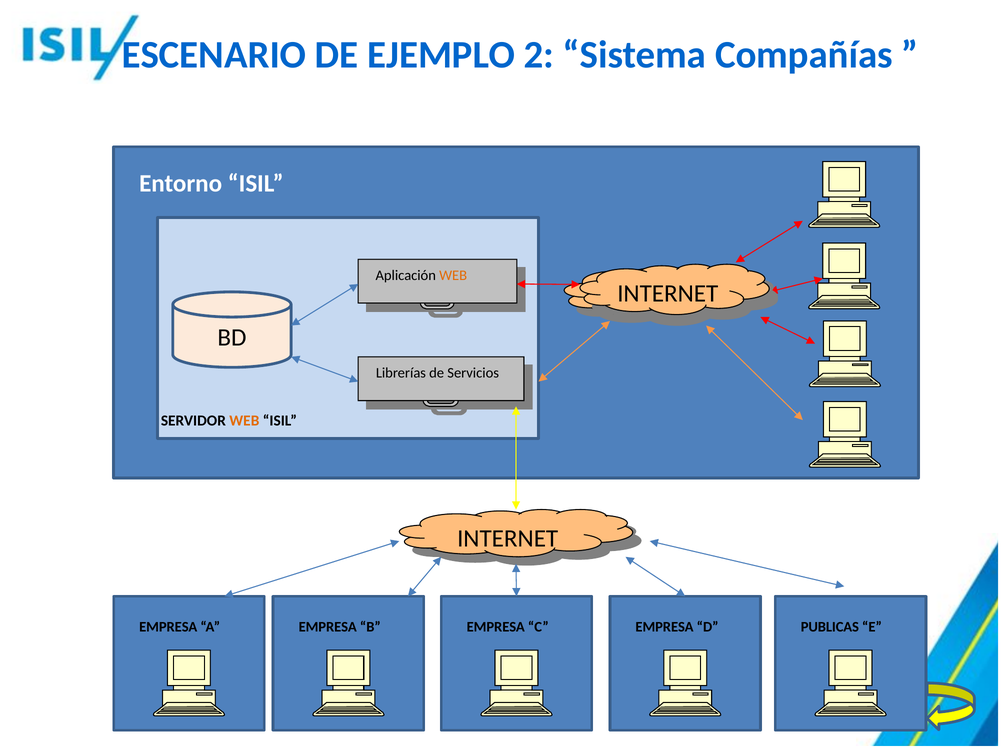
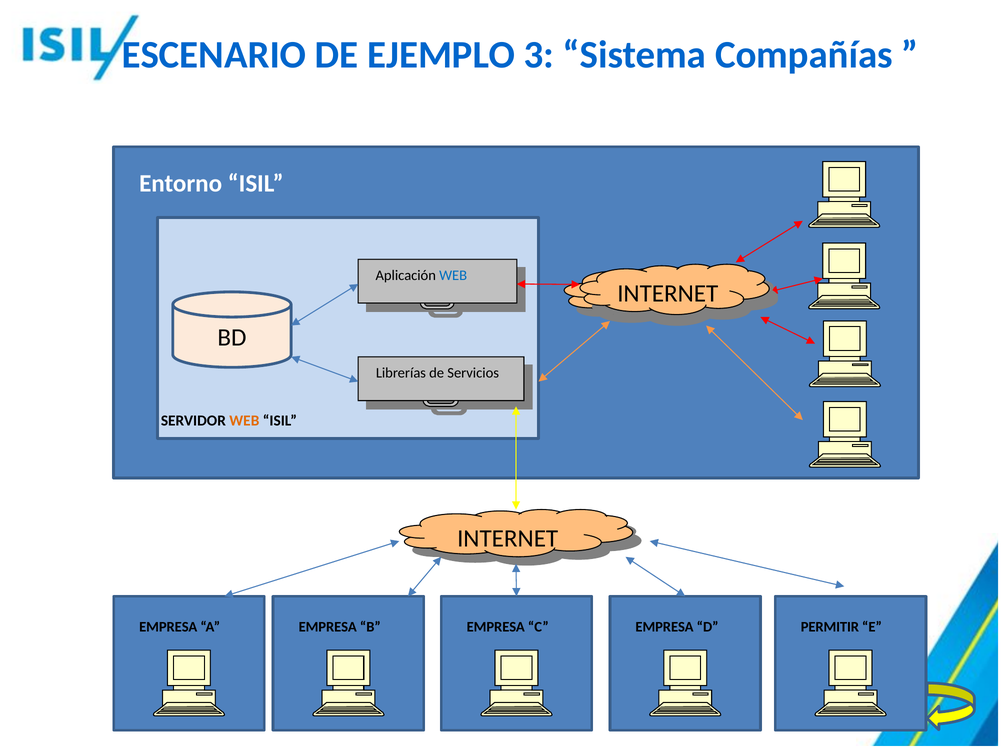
2: 2 -> 3
WEB at (453, 275) colour: orange -> blue
PUBLICAS: PUBLICAS -> PERMITIR
